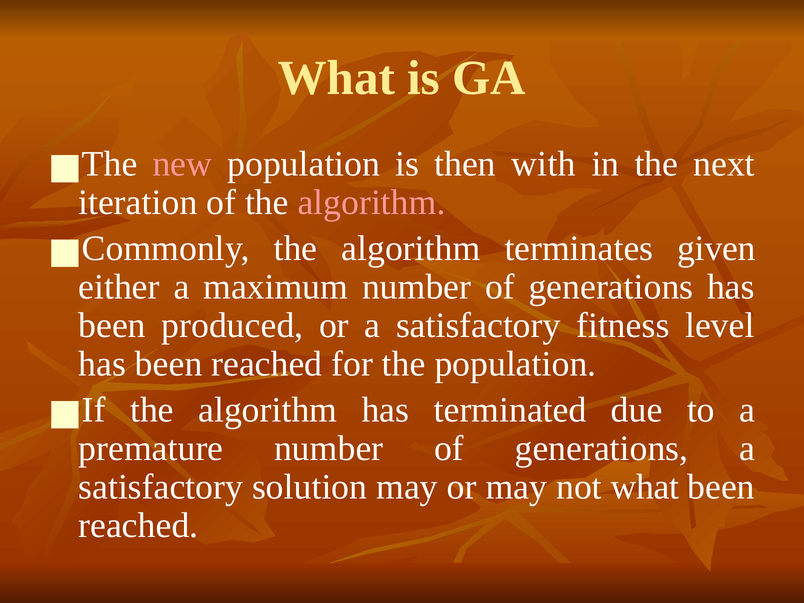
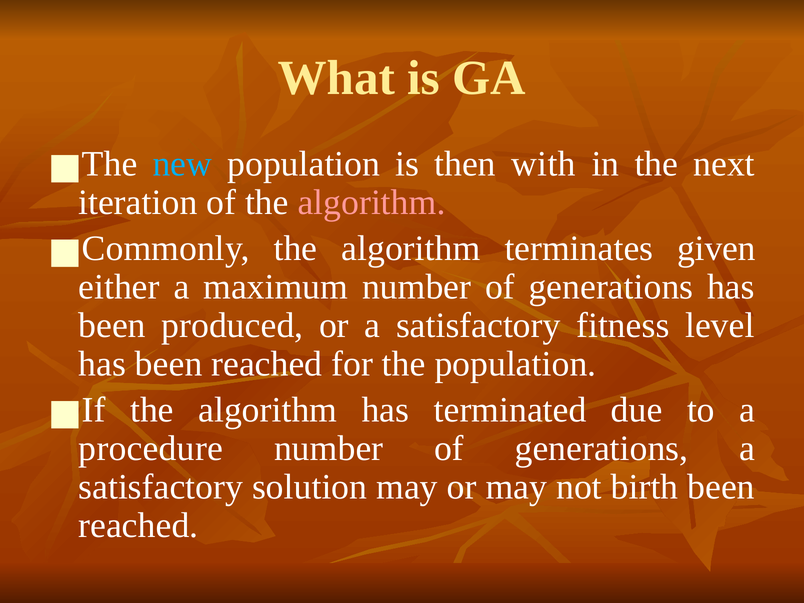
new colour: pink -> light blue
premature: premature -> procedure
not what: what -> birth
